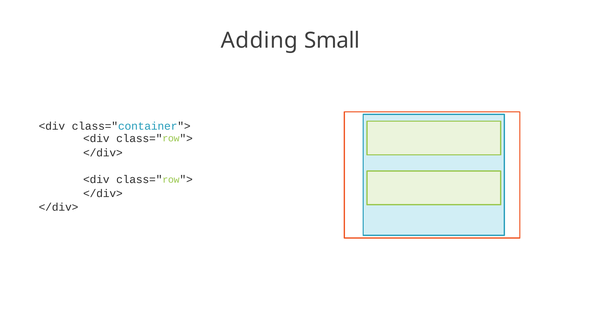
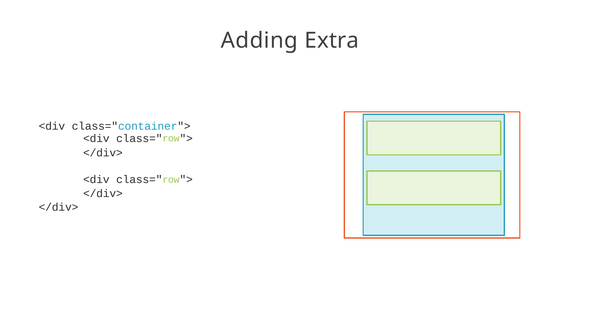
Small: Small -> Extra
